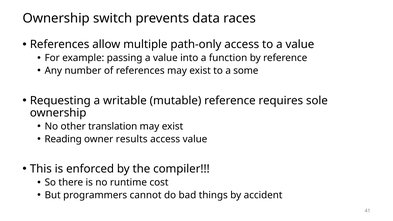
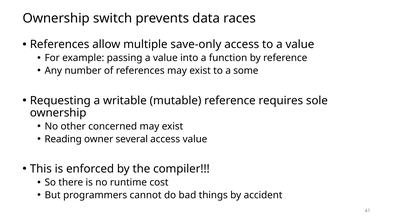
path-only: path-only -> save-only
translation: translation -> concerned
results: results -> several
